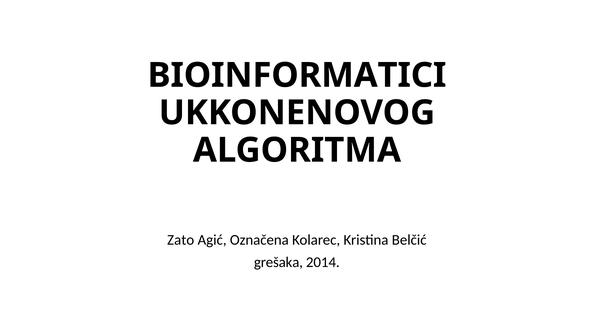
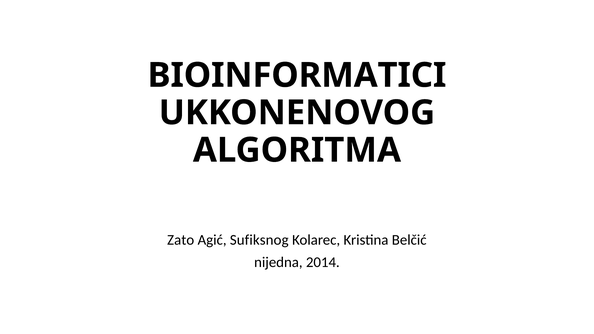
Označena: Označena -> Sufiksnog
grešaka: grešaka -> nijedna
